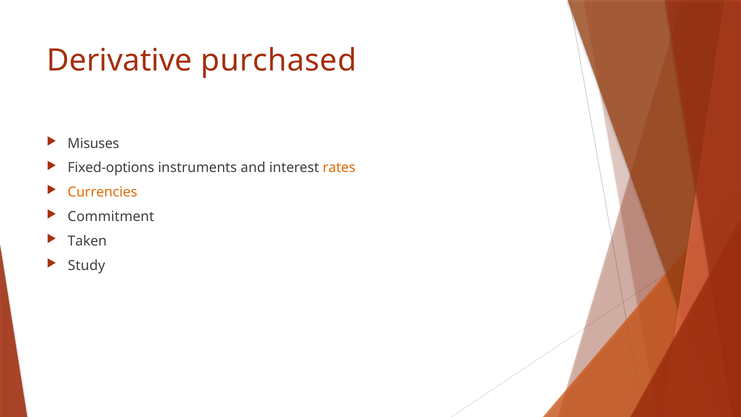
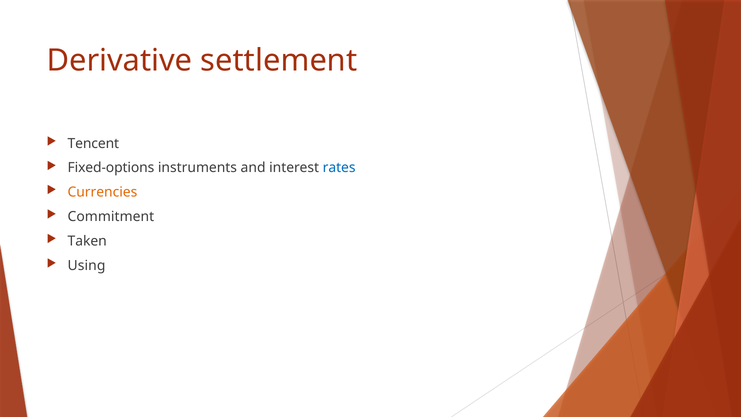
purchased: purchased -> settlement
Misuses: Misuses -> Tencent
rates colour: orange -> blue
Study: Study -> Using
